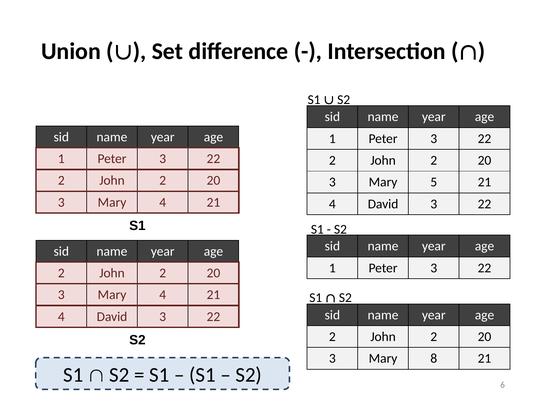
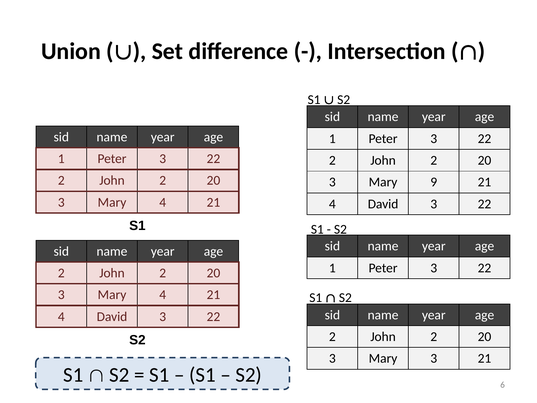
5: 5 -> 9
Mary 8: 8 -> 3
